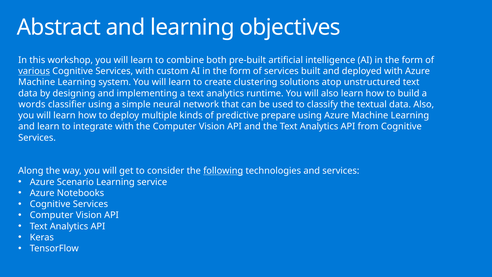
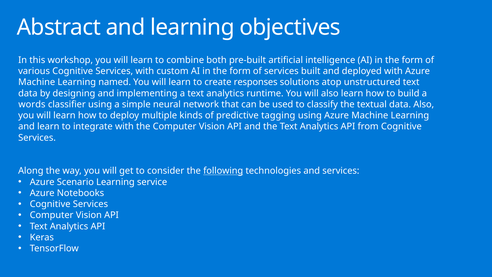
various underline: present -> none
system: system -> named
clustering: clustering -> responses
prepare: prepare -> tagging
